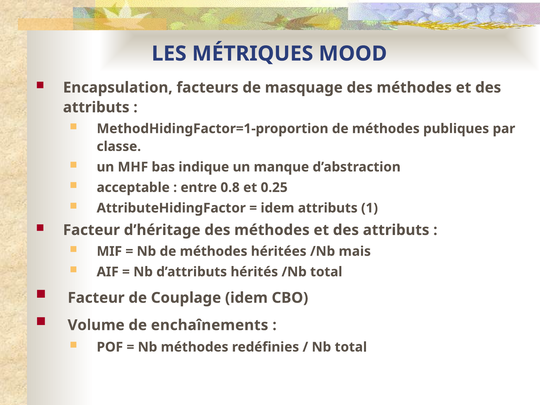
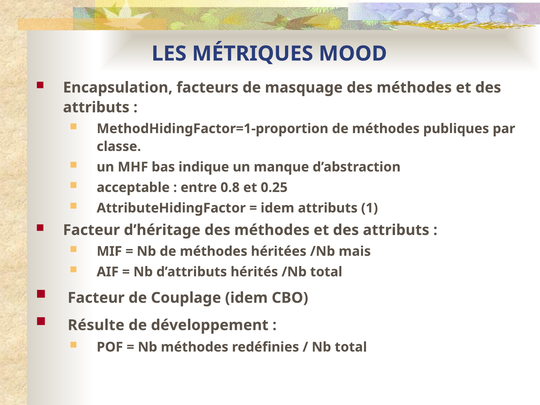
Volume: Volume -> Résulte
enchaînements: enchaînements -> développement
